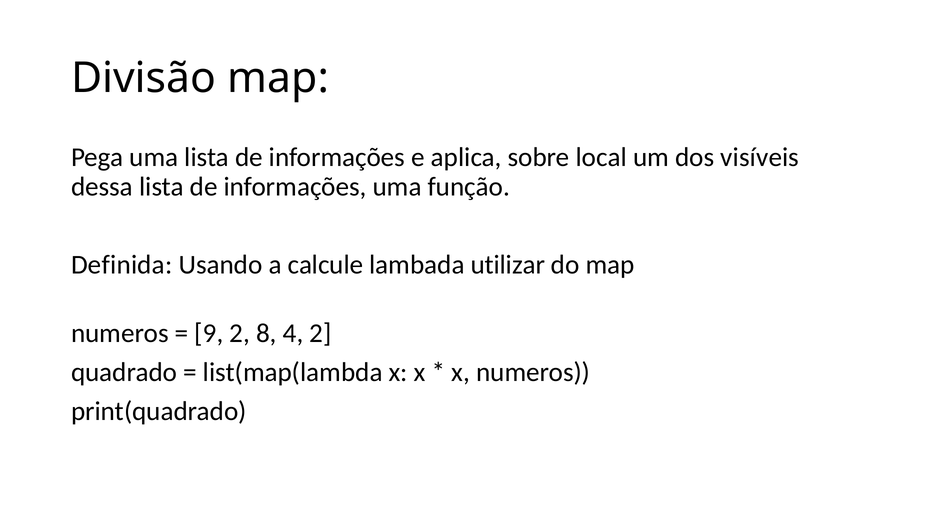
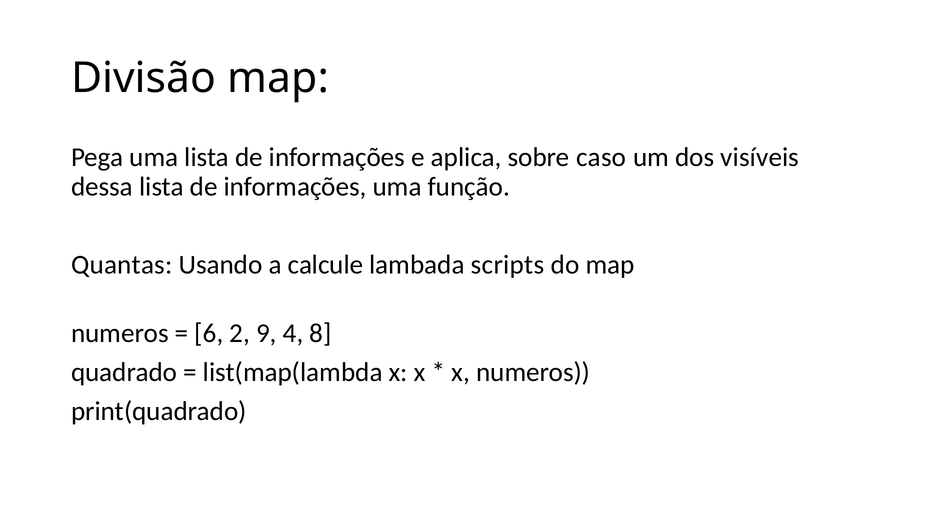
local: local -> caso
Definida: Definida -> Quantas
utilizar: utilizar -> scripts
9: 9 -> 6
8: 8 -> 9
4 2: 2 -> 8
